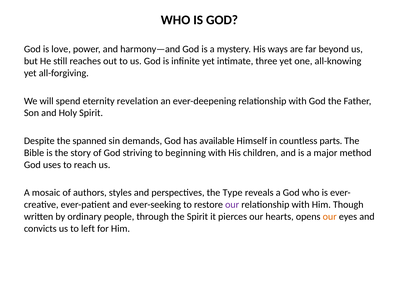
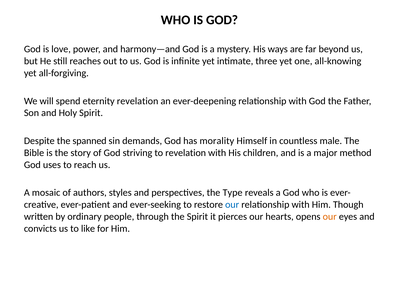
available: available -> morality
parts: parts -> male
to beginning: beginning -> revelation
our at (232, 205) colour: purple -> blue
left: left -> like
